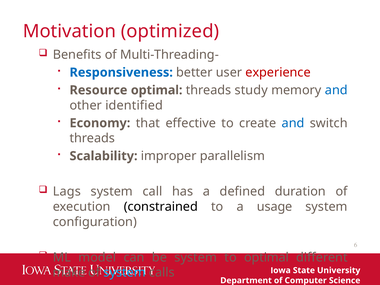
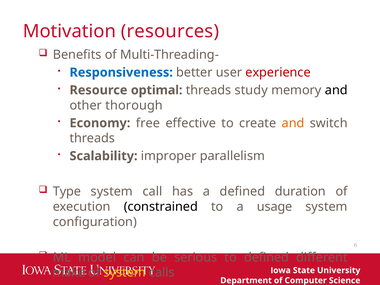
optimized: optimized -> resources
and at (336, 90) colour: blue -> black
identified: identified -> thorough
that: that -> free
and at (293, 123) colour: blue -> orange
Lags: Lags -> Type
be system: system -> serious
to optimal: optimal -> defined
system at (125, 273) colour: light blue -> yellow
